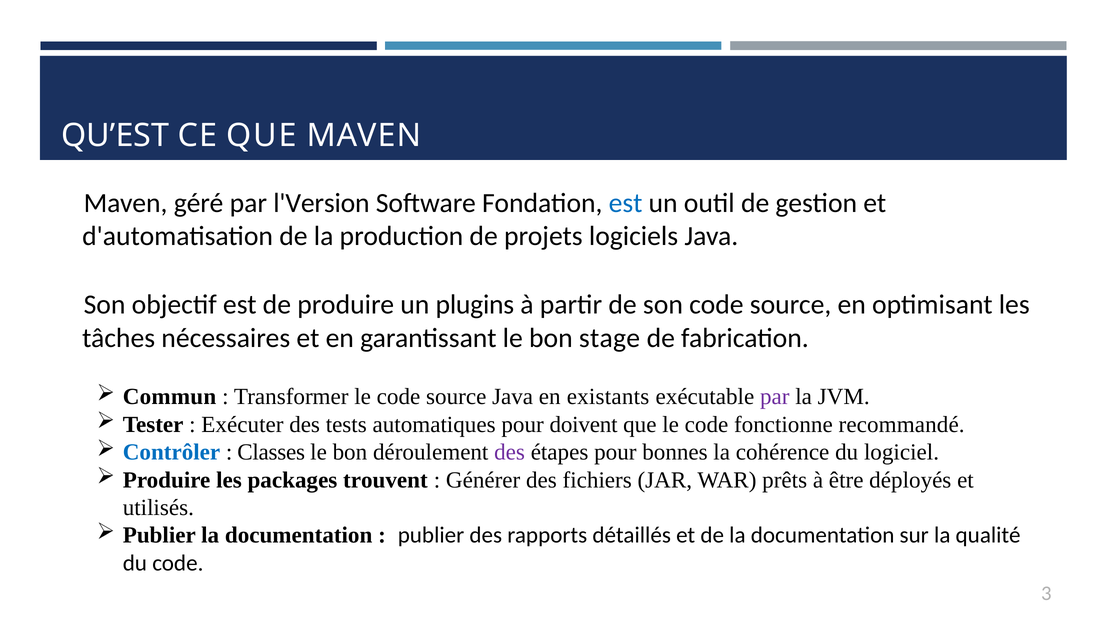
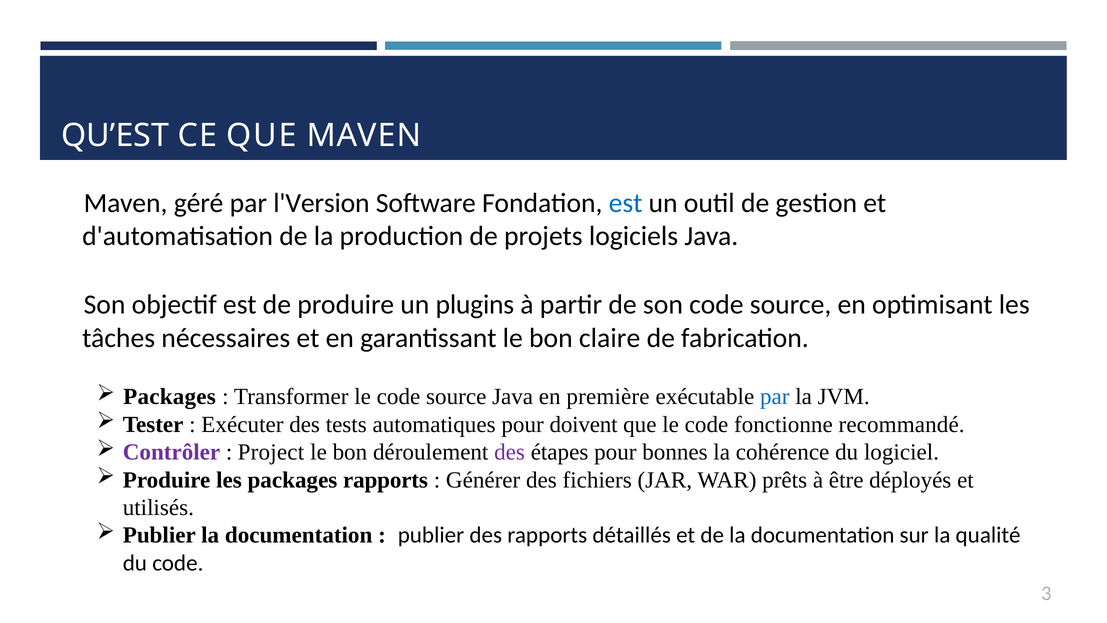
stage: stage -> claire
Commun at (170, 397): Commun -> Packages
existants: existants -> première
par at (775, 397) colour: purple -> blue
Contrôler colour: blue -> purple
Classes: Classes -> Project
packages trouvent: trouvent -> rapports
